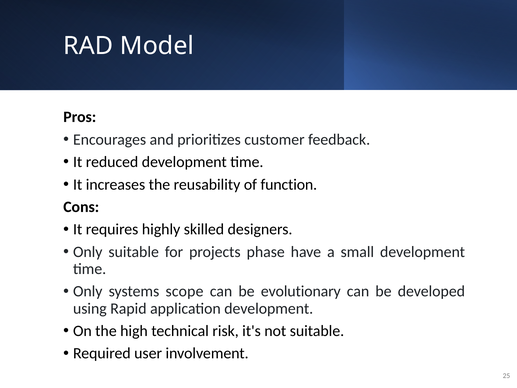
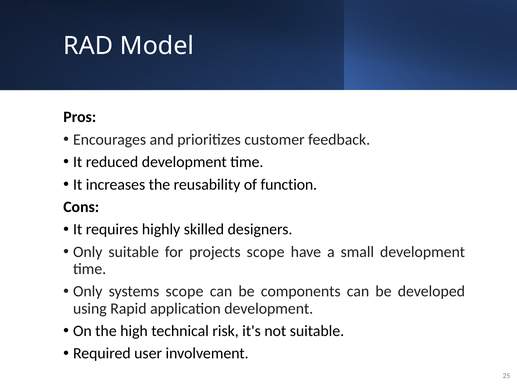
projects phase: phase -> scope
evolutionary: evolutionary -> components
